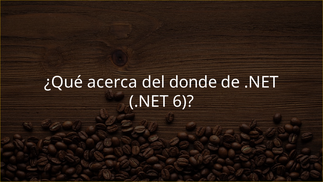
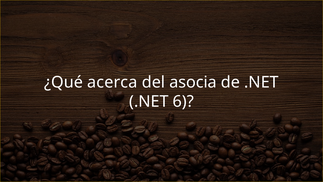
donde: donde -> asocia
